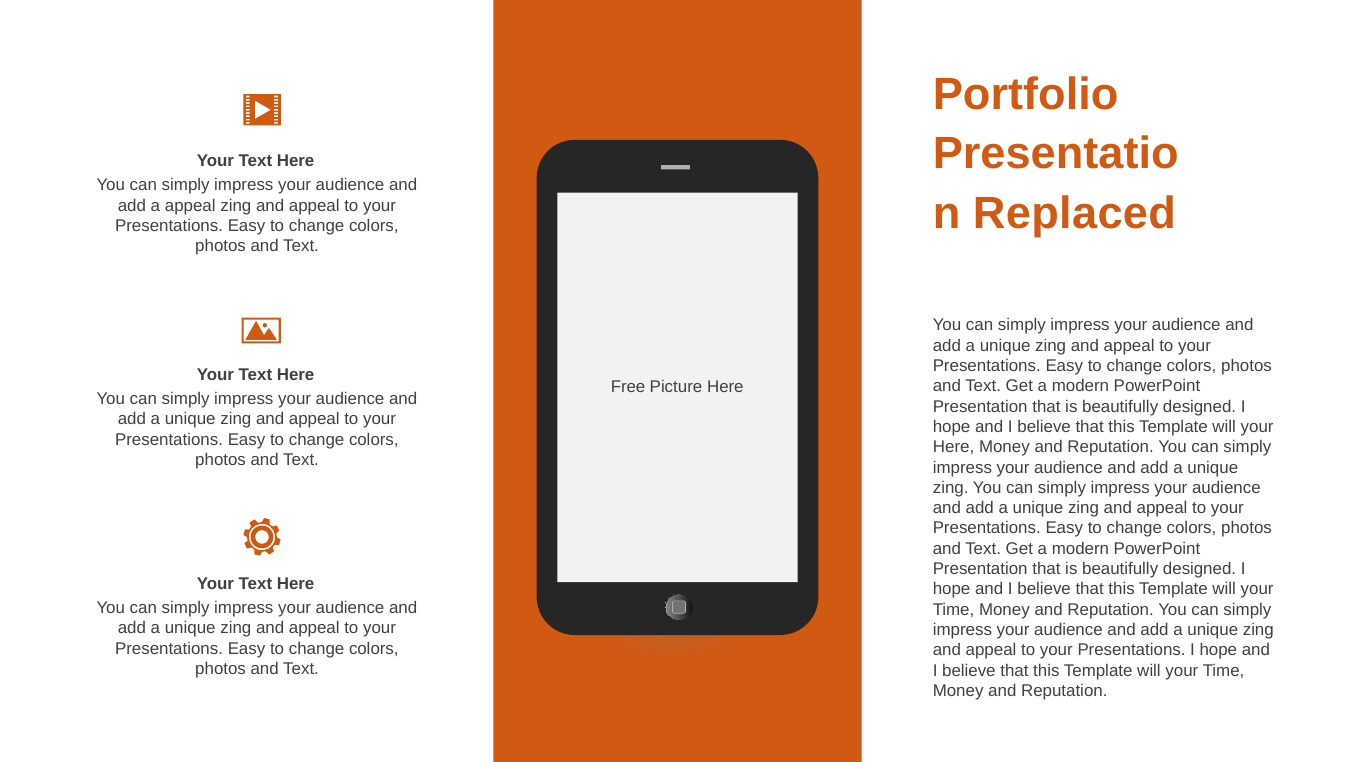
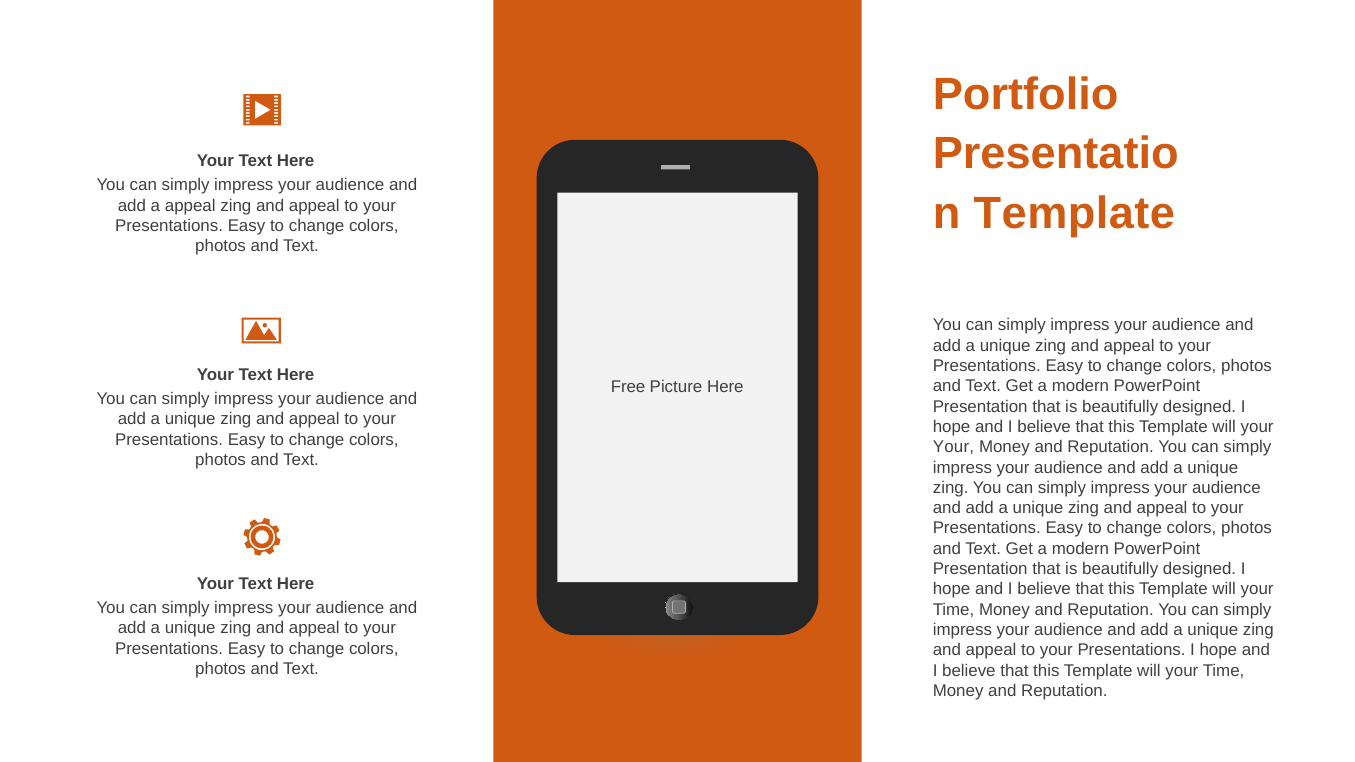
Replaced at (1074, 214): Replaced -> Template
Here at (954, 447): Here -> Your
